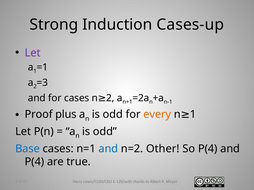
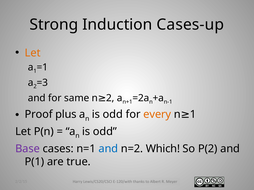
Let at (33, 53) colour: purple -> orange
for cases: cases -> same
Base colour: blue -> purple
Other: Other -> Which
So P(4: P(4 -> P(2
P(4 at (34, 162): P(4 -> P(1
